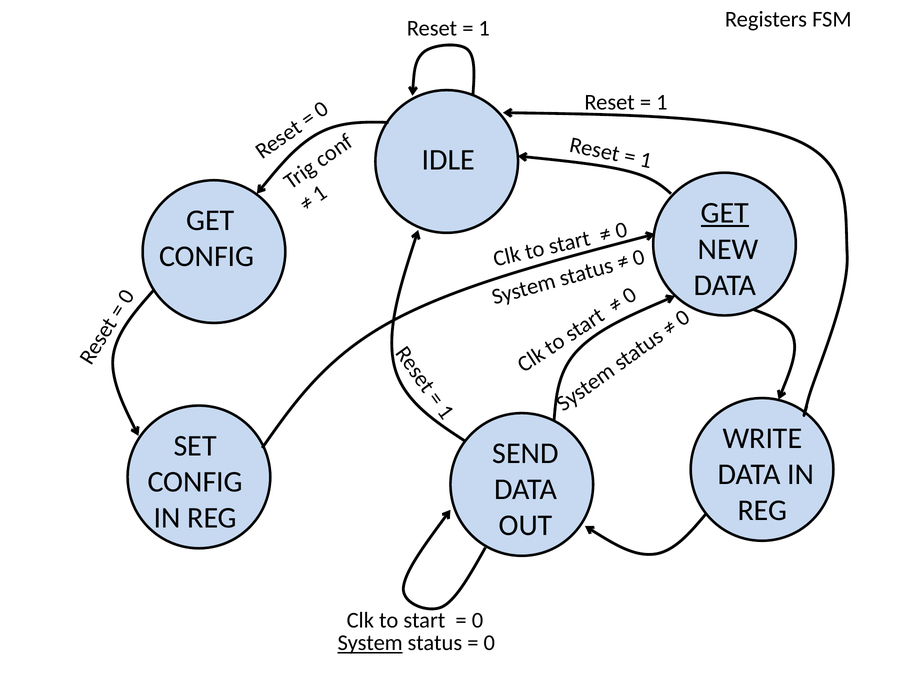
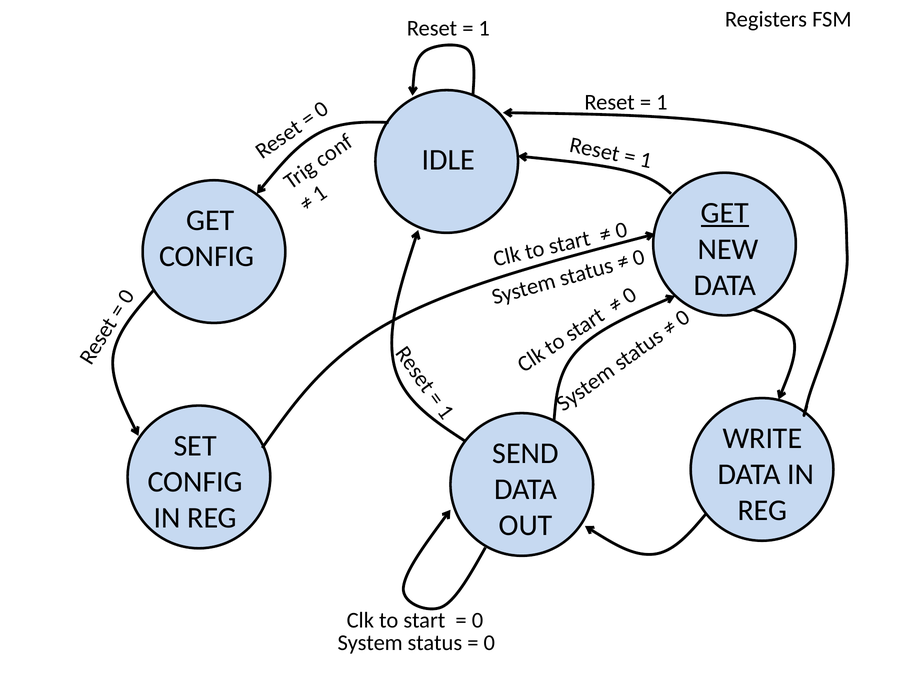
System underline: present -> none
